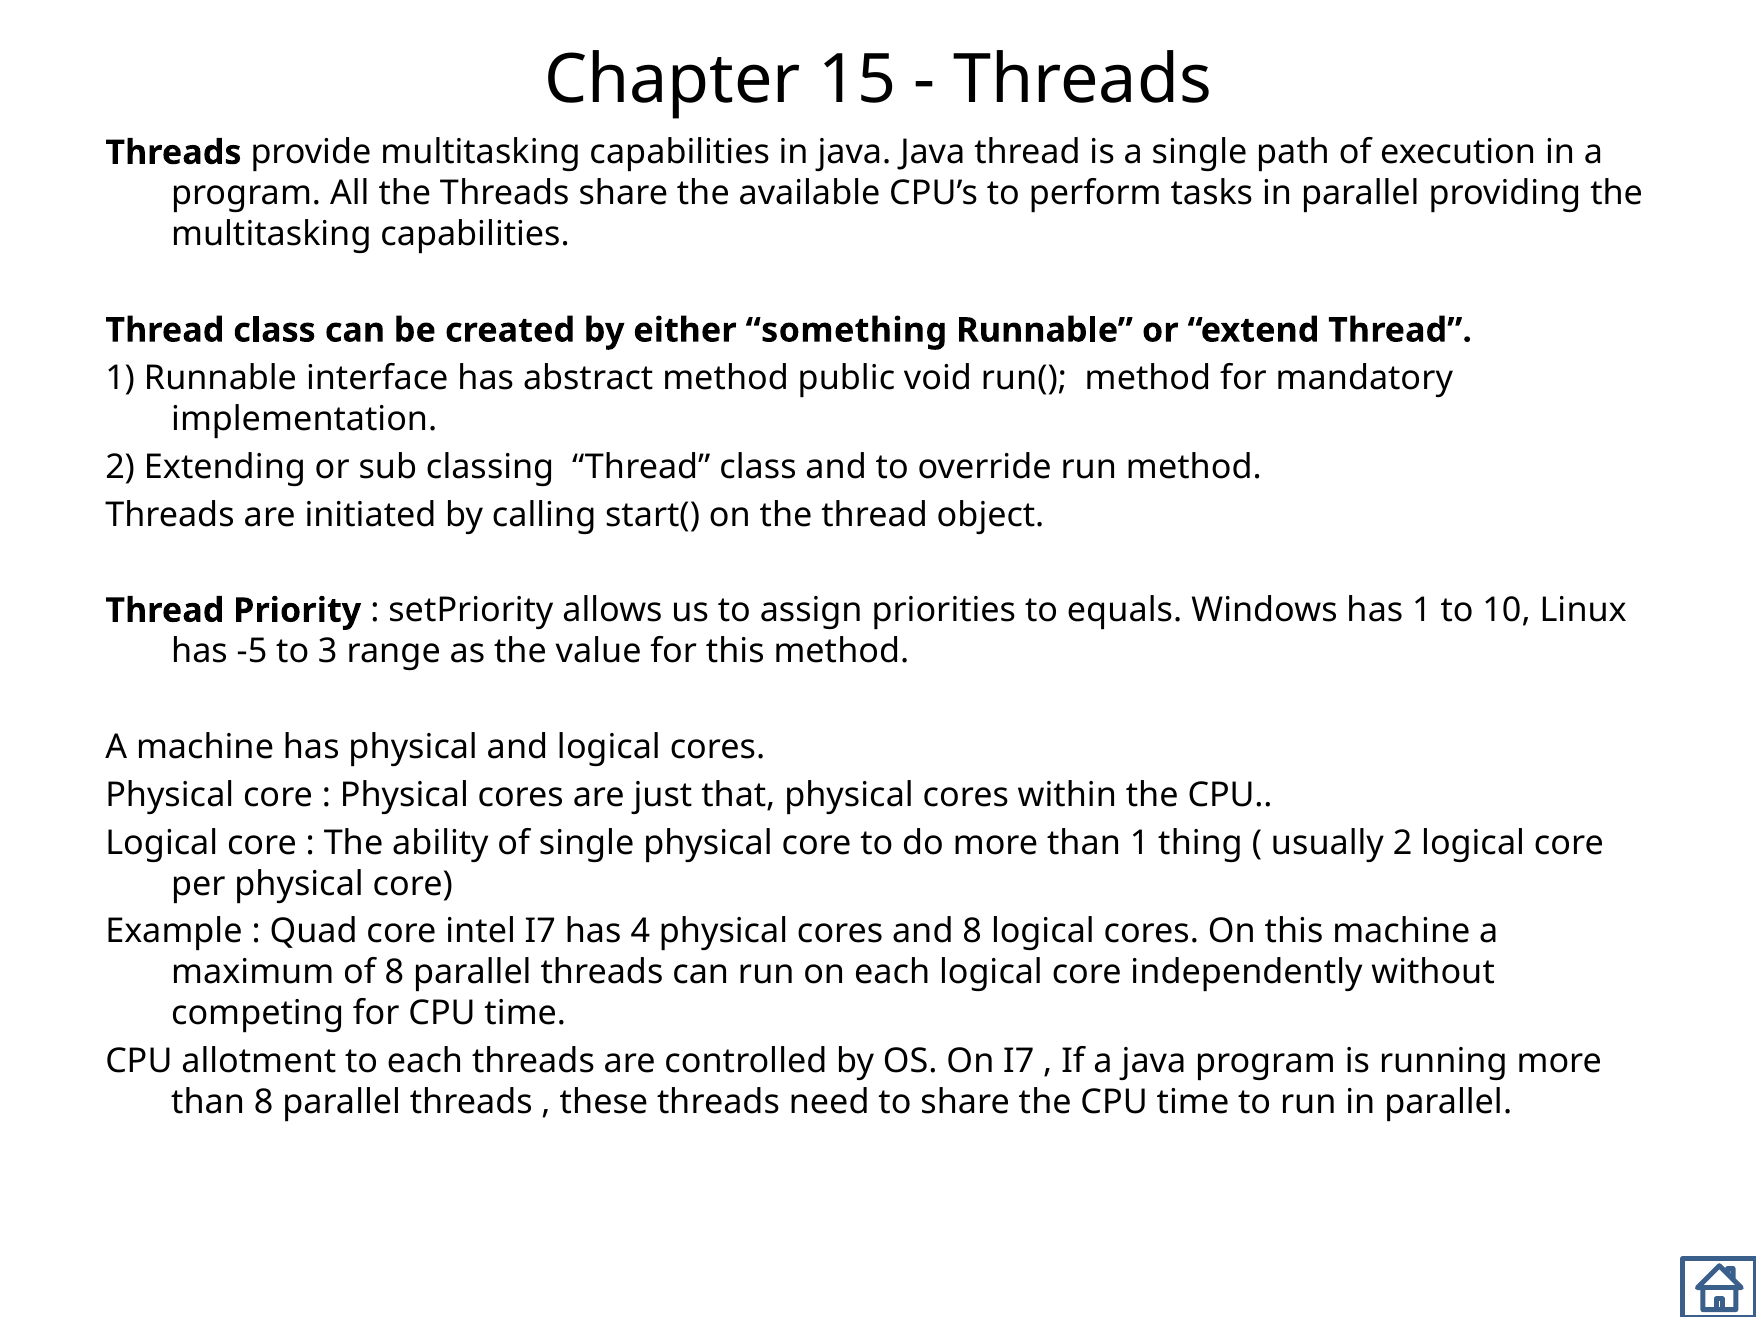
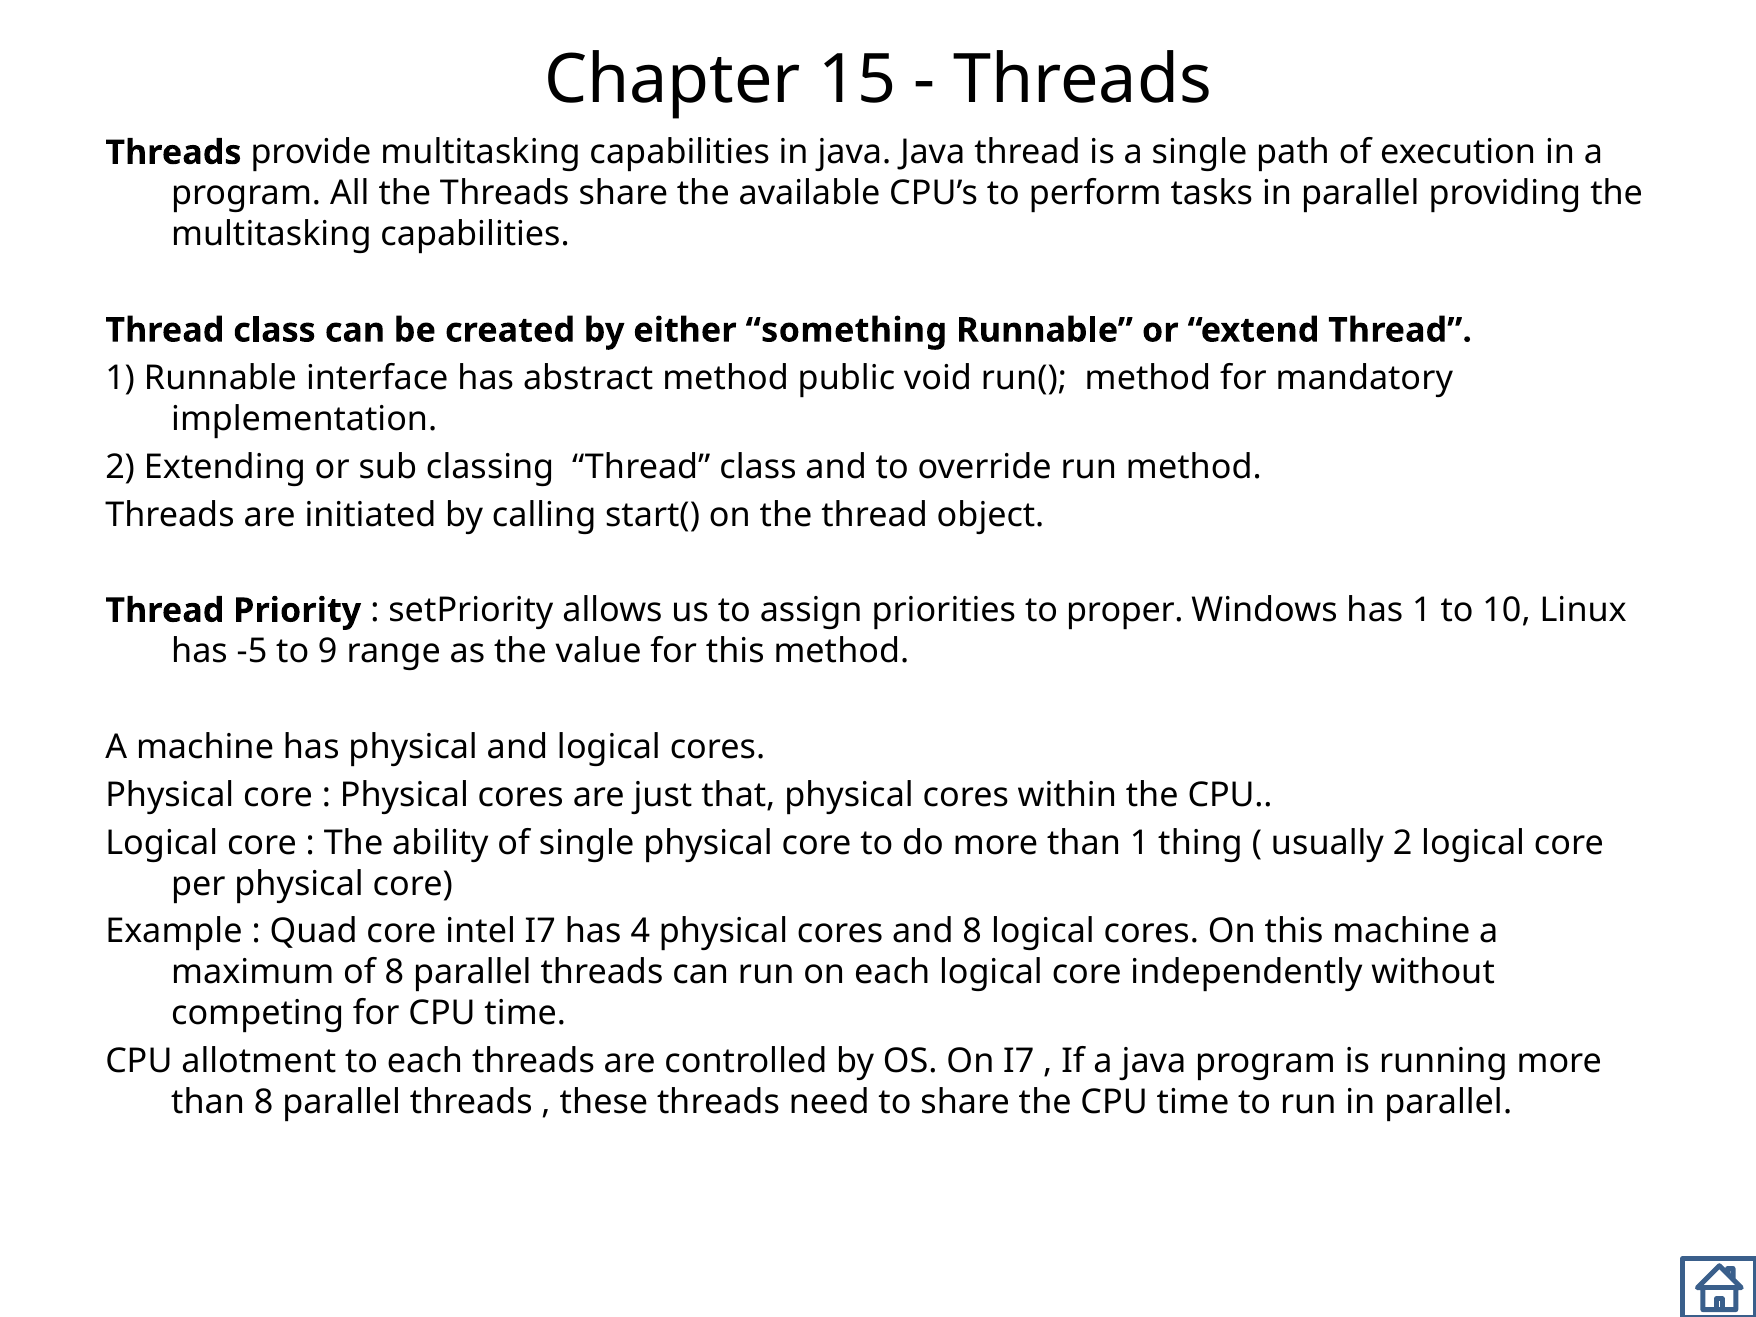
equals: equals -> proper
3: 3 -> 9
